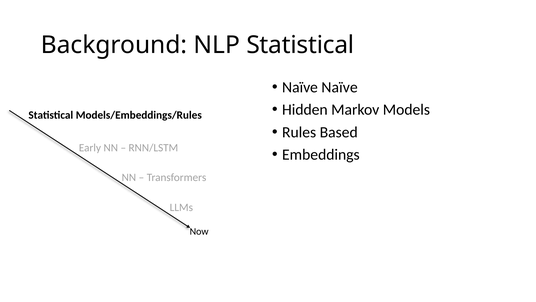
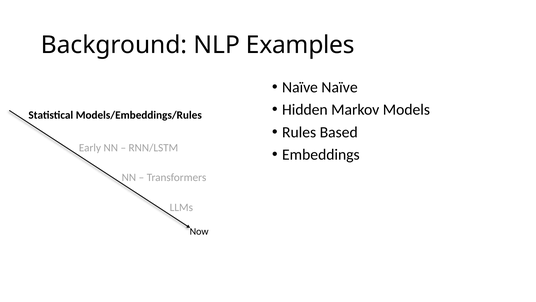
NLP Statistical: Statistical -> Examples
